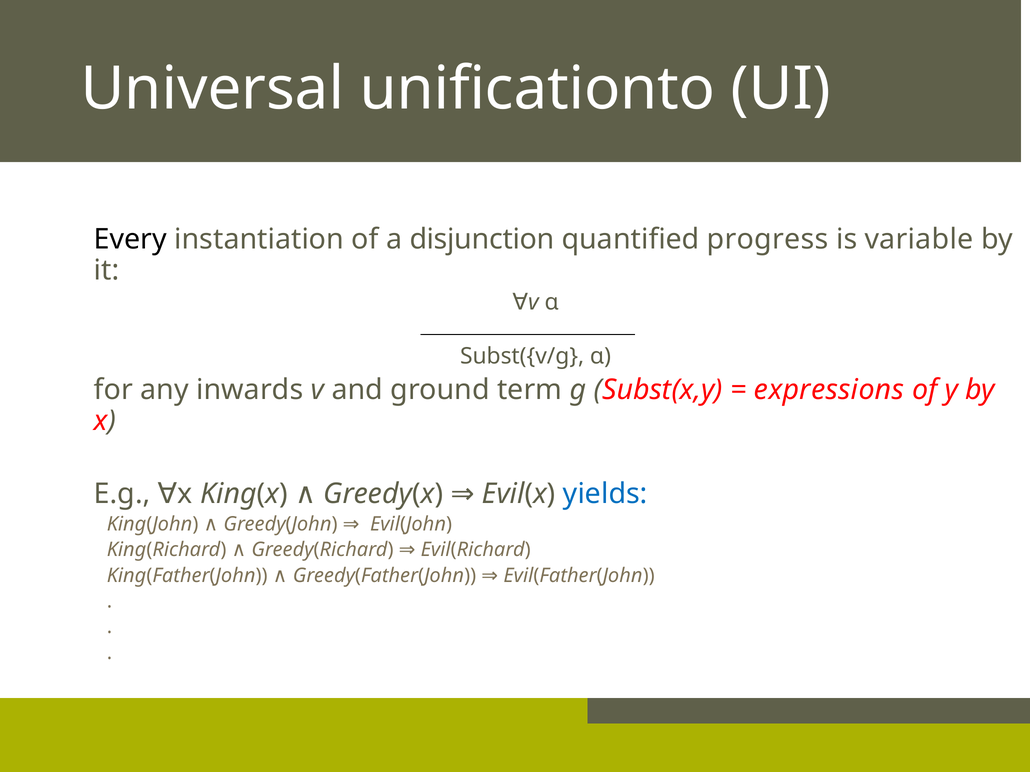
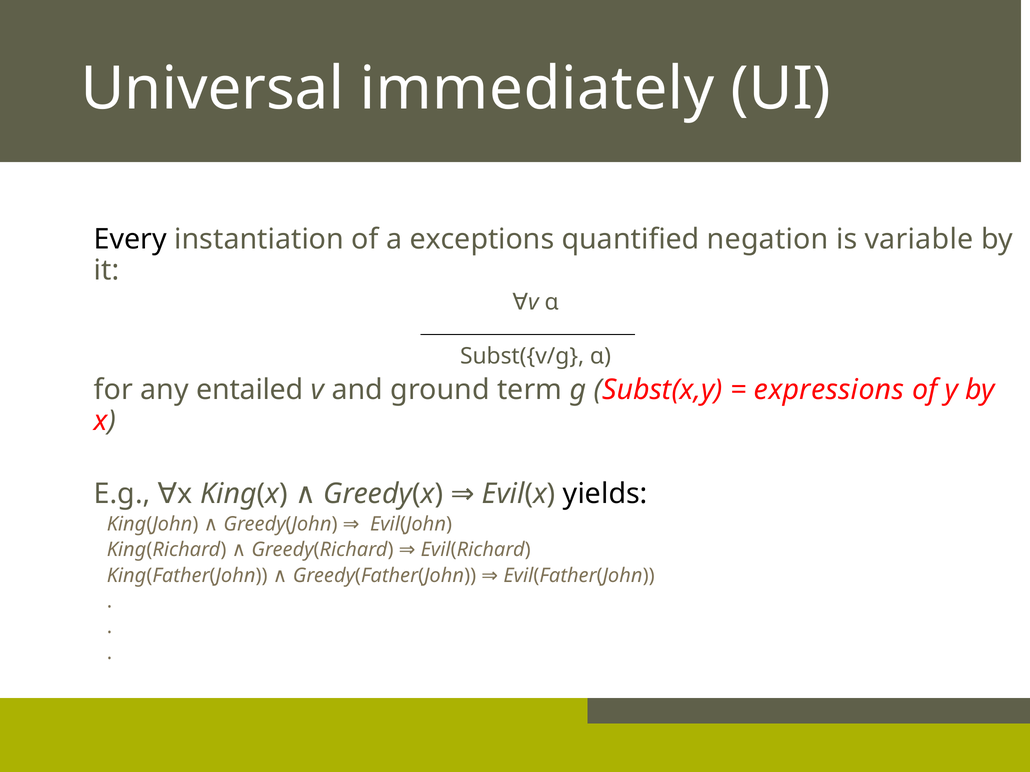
unificationto: unificationto -> immediately
disjunction: disjunction -> exceptions
progress: progress -> negation
inwards: inwards -> entailed
yields colour: blue -> black
